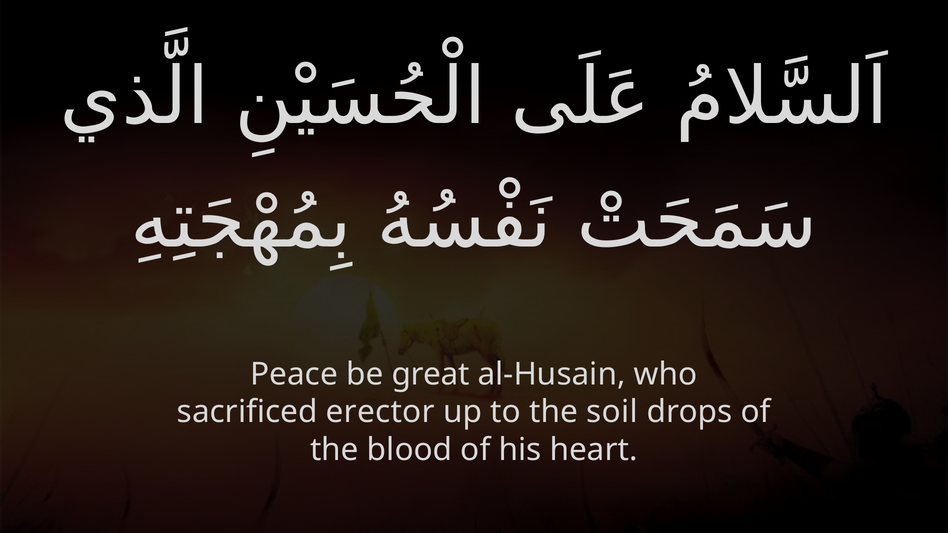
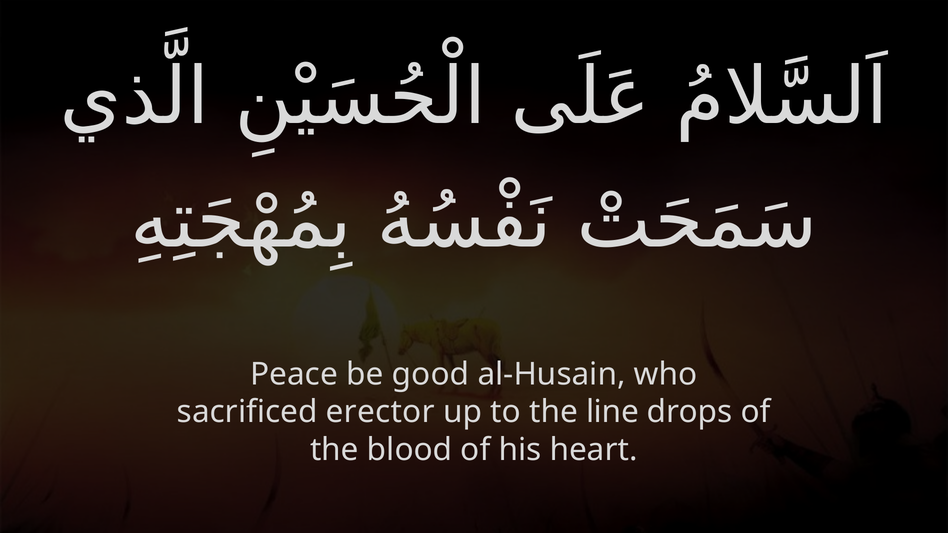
great: great -> good
soil: soil -> line
